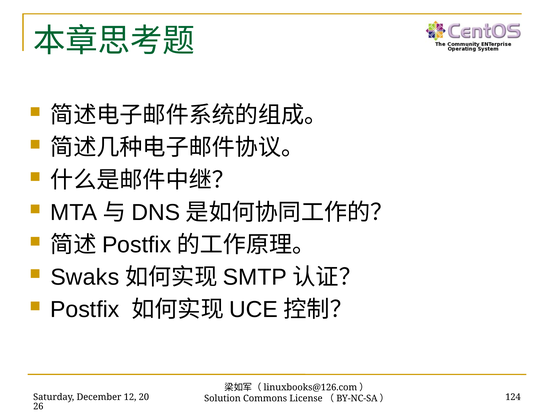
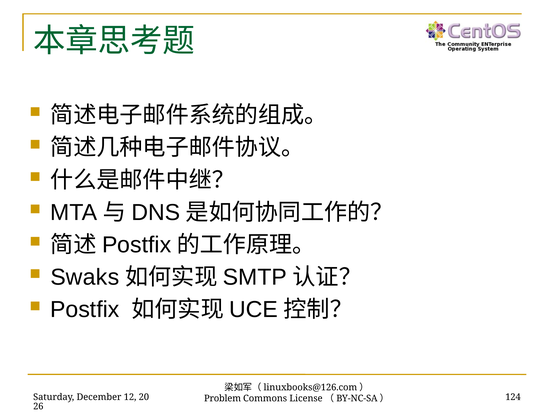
Solution: Solution -> Problem
